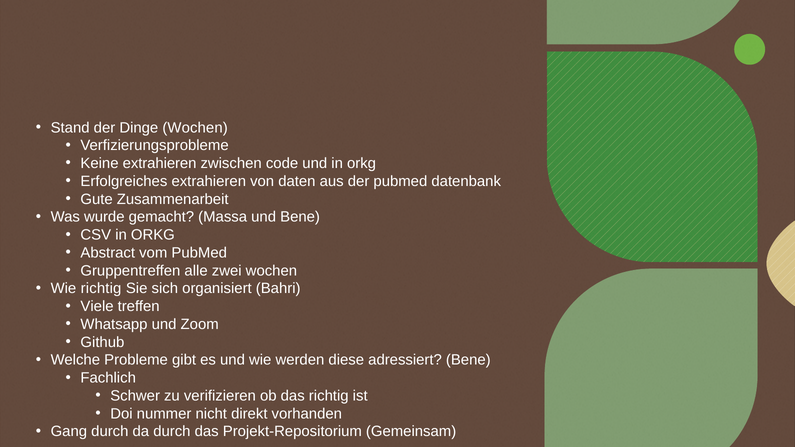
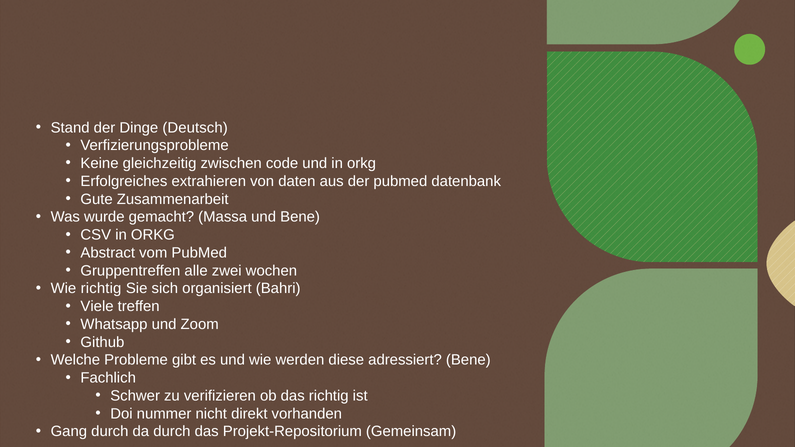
Dinge Wochen: Wochen -> Deutsch
Keine extrahieren: extrahieren -> gleichzeitig
